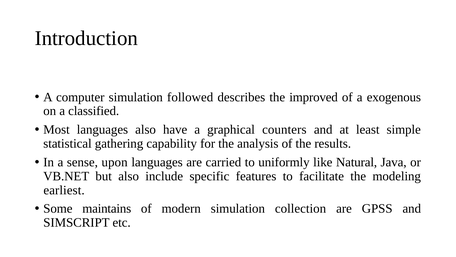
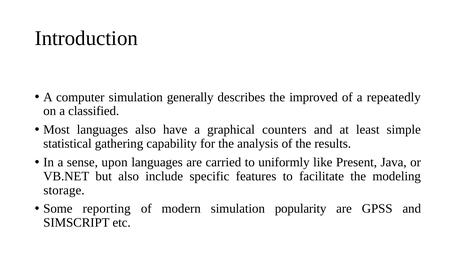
followed: followed -> generally
exogenous: exogenous -> repeatedly
Natural: Natural -> Present
earliest: earliest -> storage
maintains: maintains -> reporting
collection: collection -> popularity
